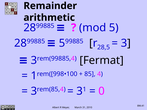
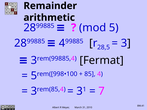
5 at (62, 43): 5 -> 4
1 at (34, 76): 1 -> 5
0: 0 -> 7
